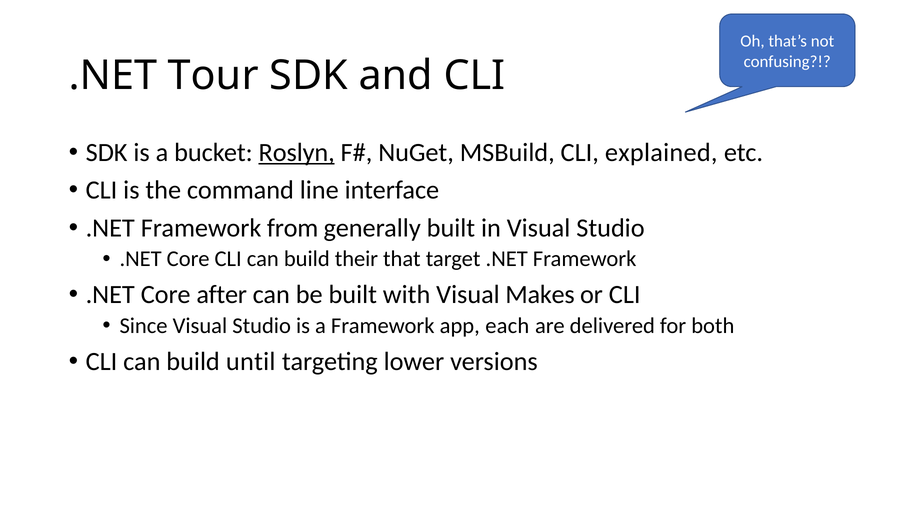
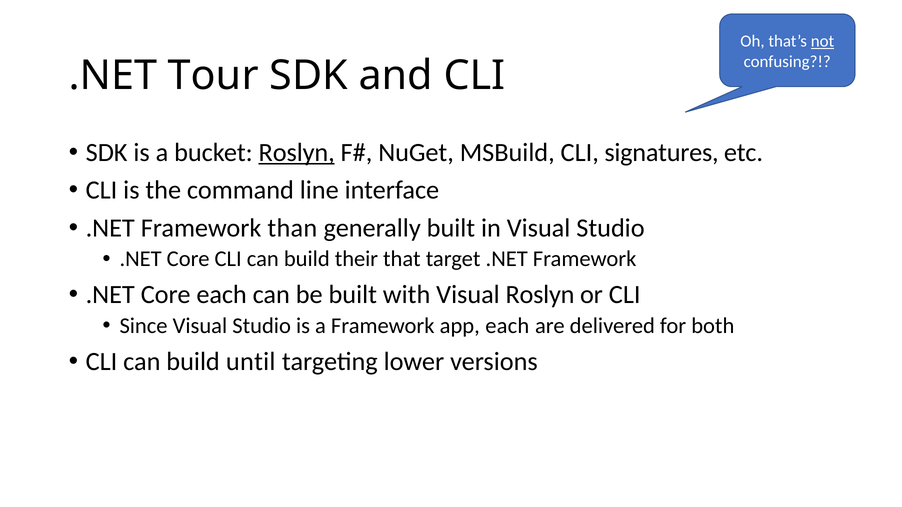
not underline: none -> present
explained: explained -> signatures
from: from -> than
Core after: after -> each
Visual Makes: Makes -> Roslyn
